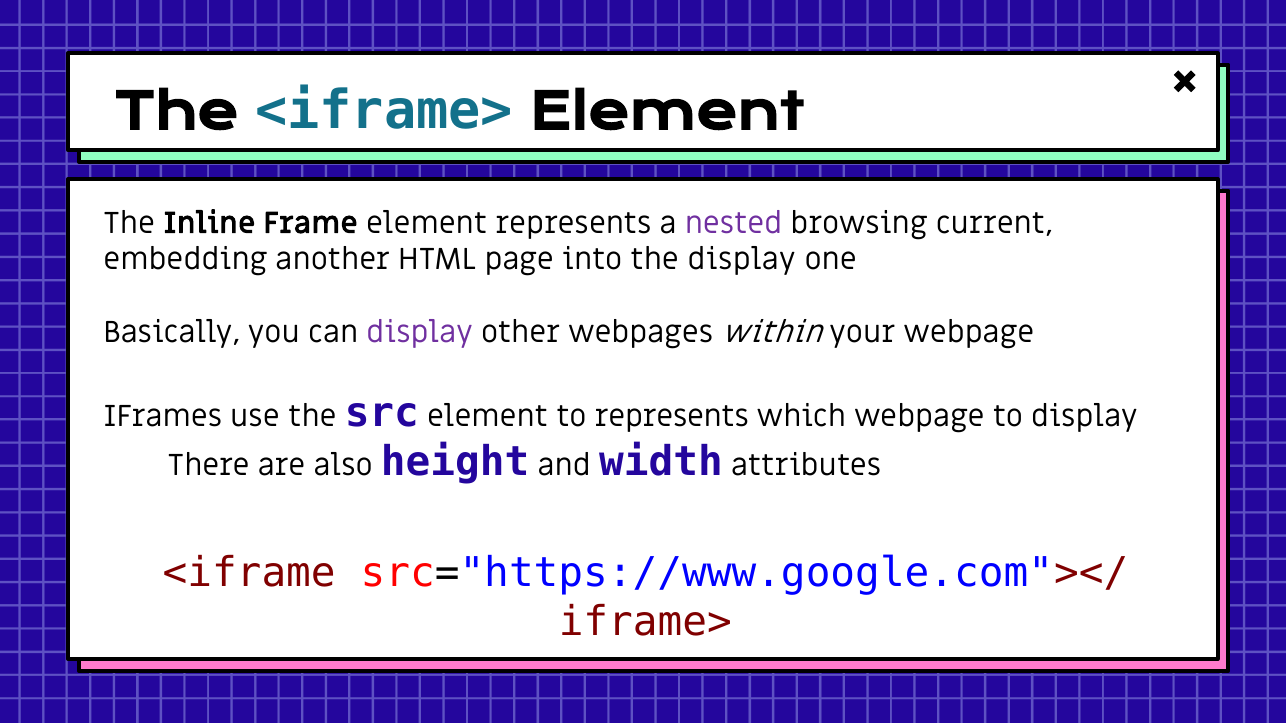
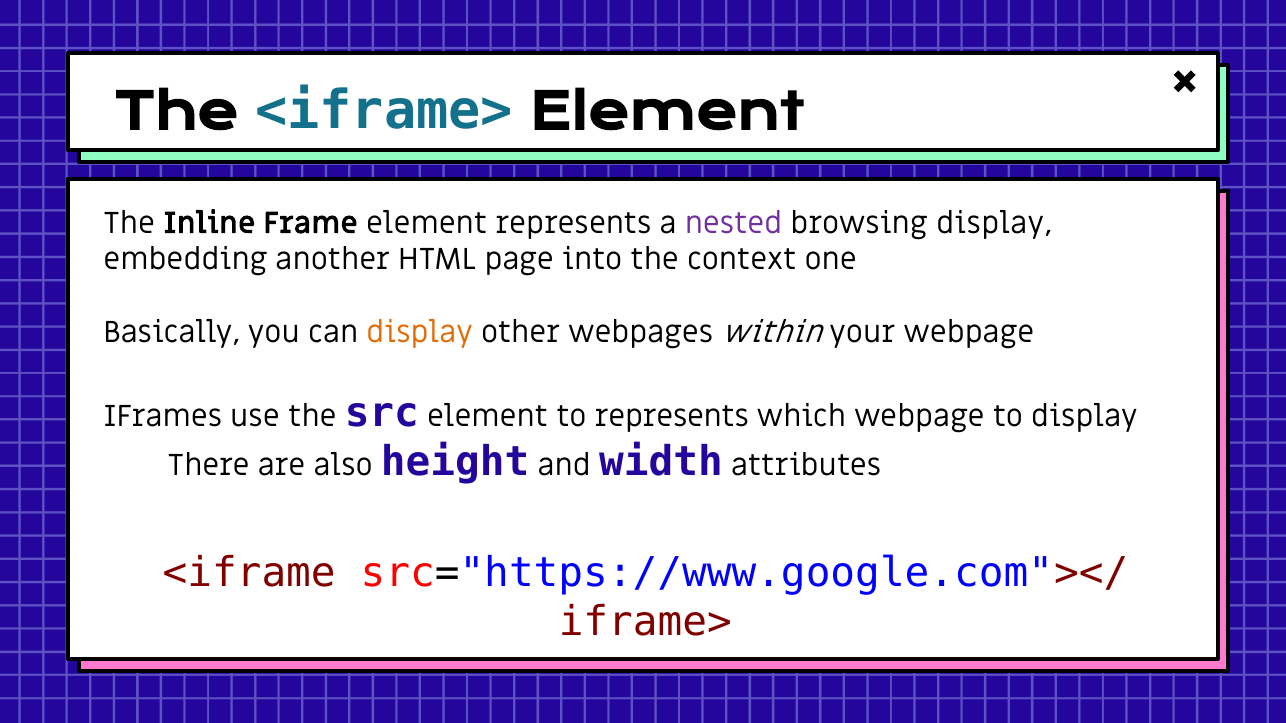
browsing current: current -> display
the display: display -> context
display at (419, 333) colour: purple -> orange
